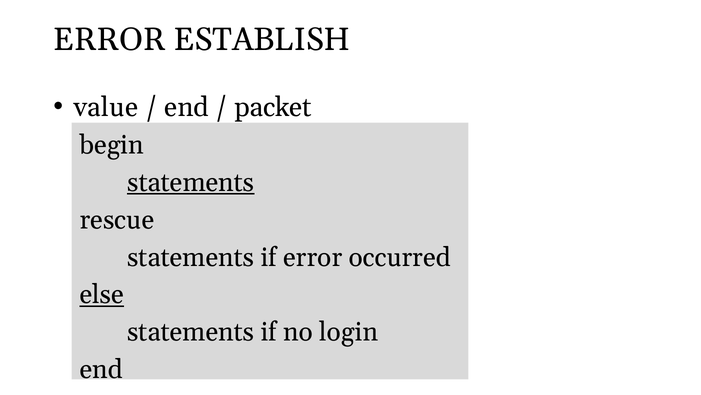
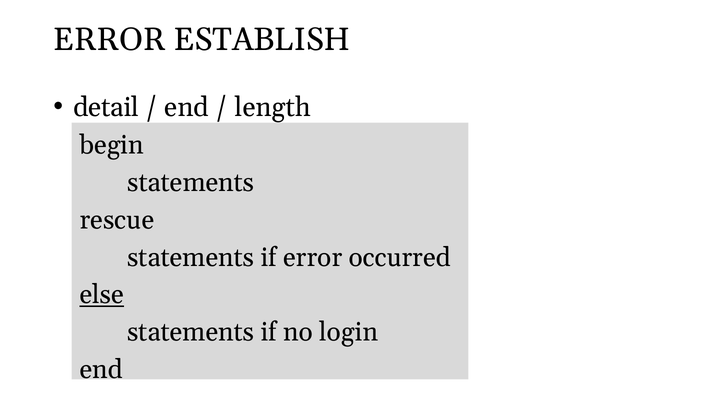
value: value -> detail
packet: packet -> length
statements at (191, 182) underline: present -> none
